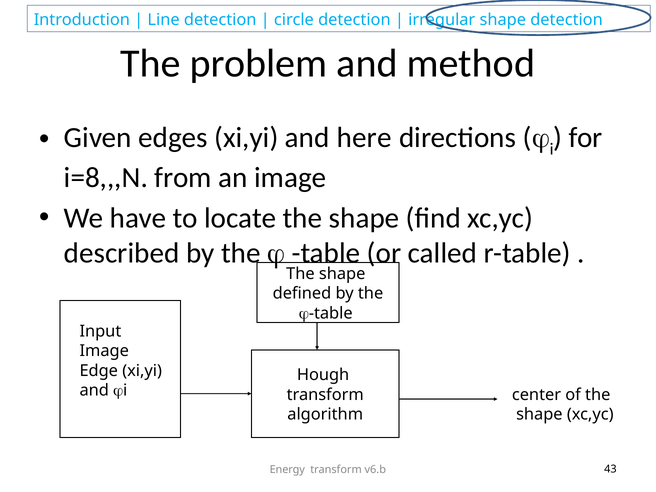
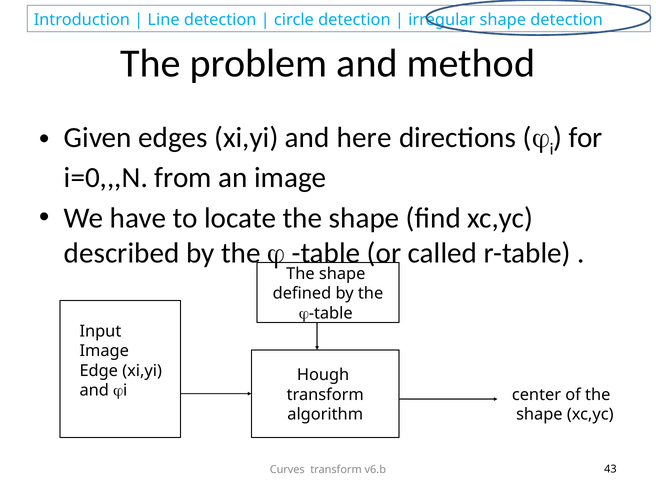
i=8,,,N: i=8,,,N -> i=0,,,N
Energy: Energy -> Curves
